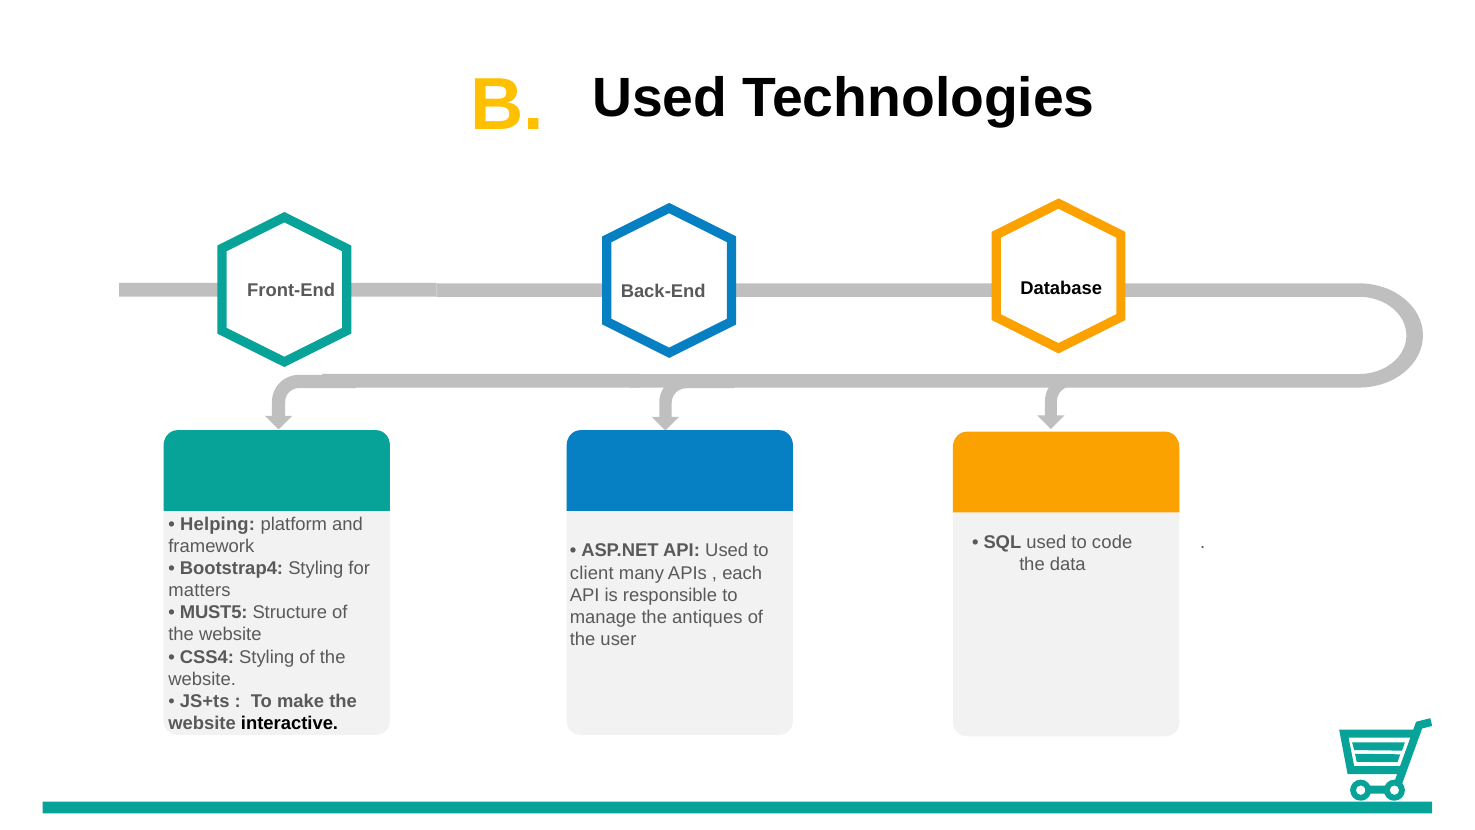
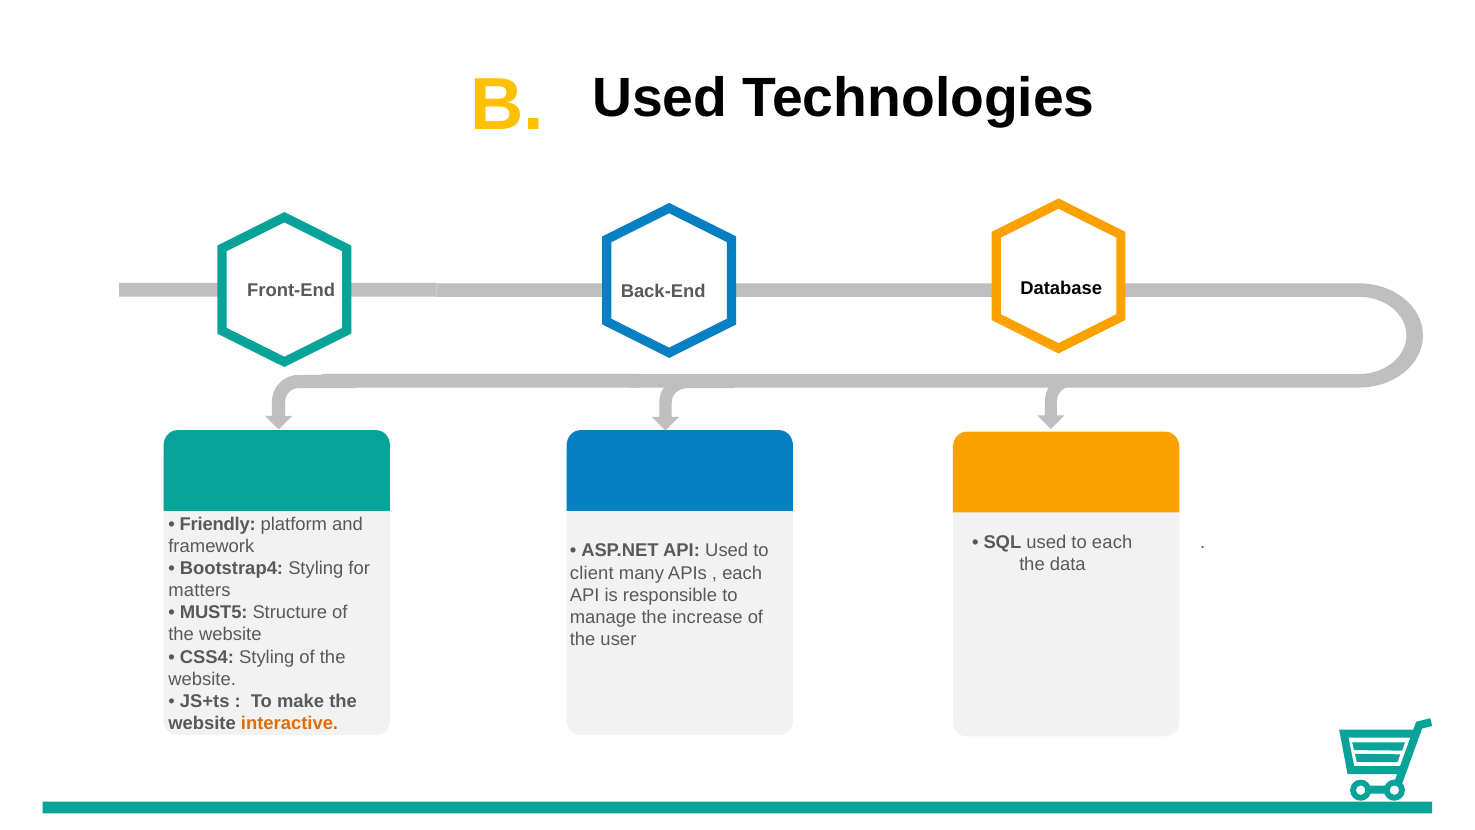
Helping: Helping -> Friendly
to code: code -> each
antiques: antiques -> increase
interactive colour: black -> orange
